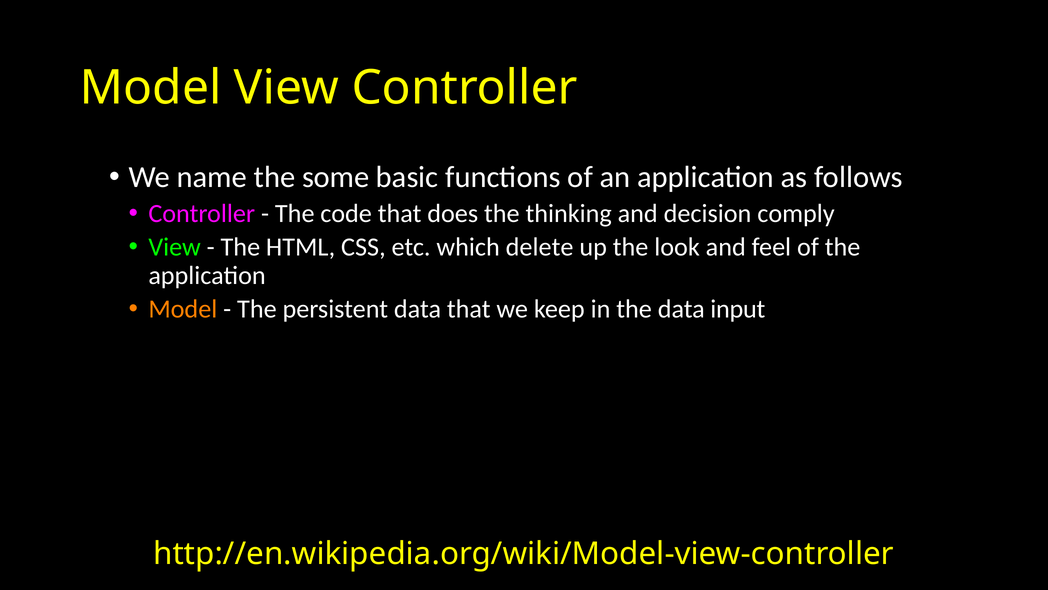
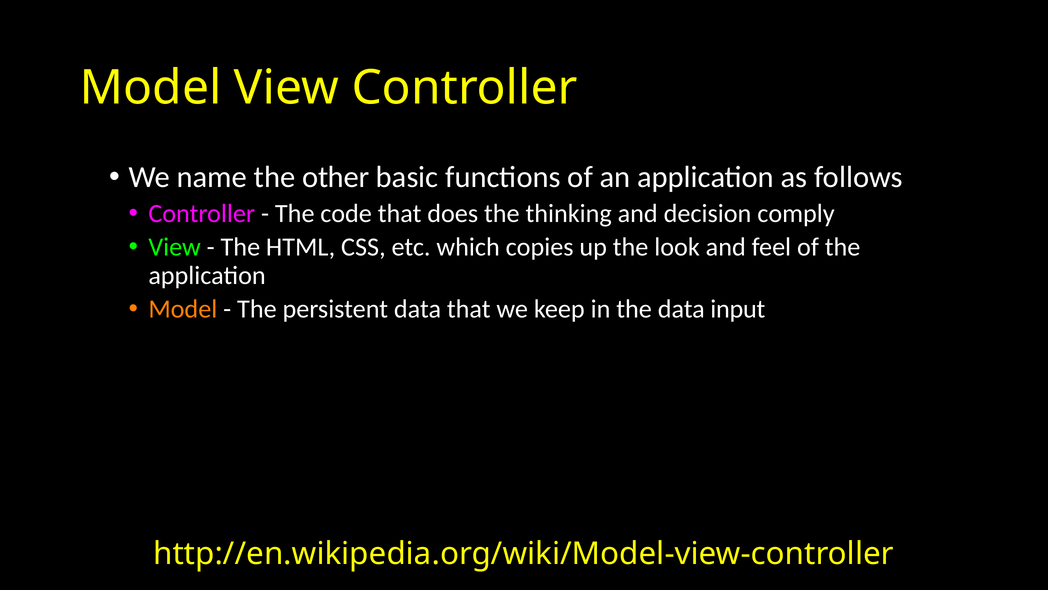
some: some -> other
delete: delete -> copies
